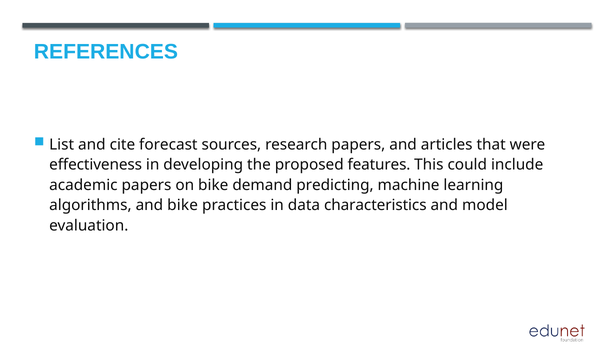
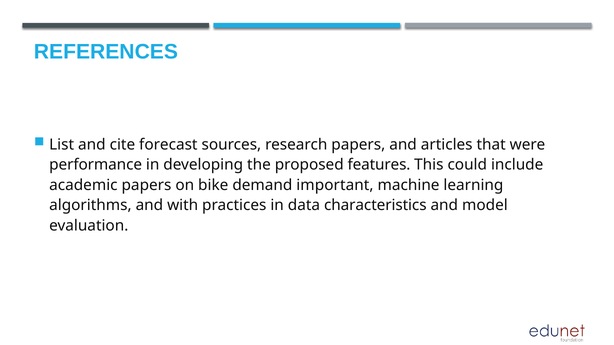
effectiveness: effectiveness -> performance
predicting: predicting -> important
and bike: bike -> with
